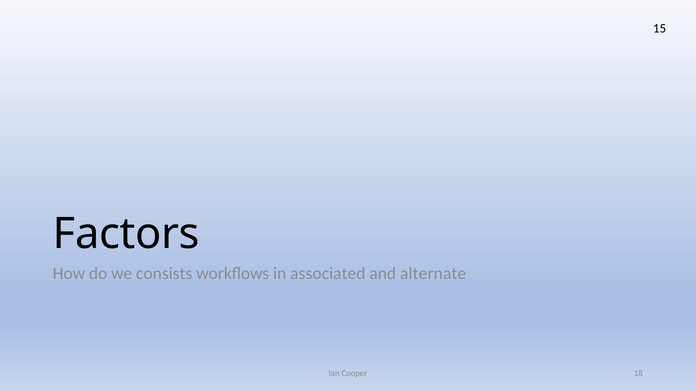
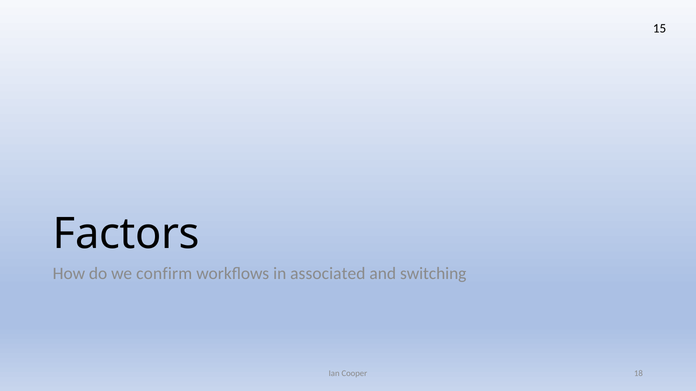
consists: consists -> confirm
alternate: alternate -> switching
